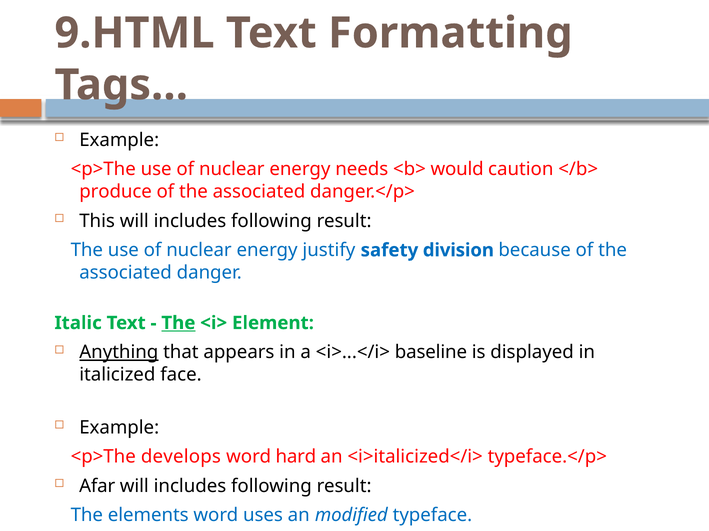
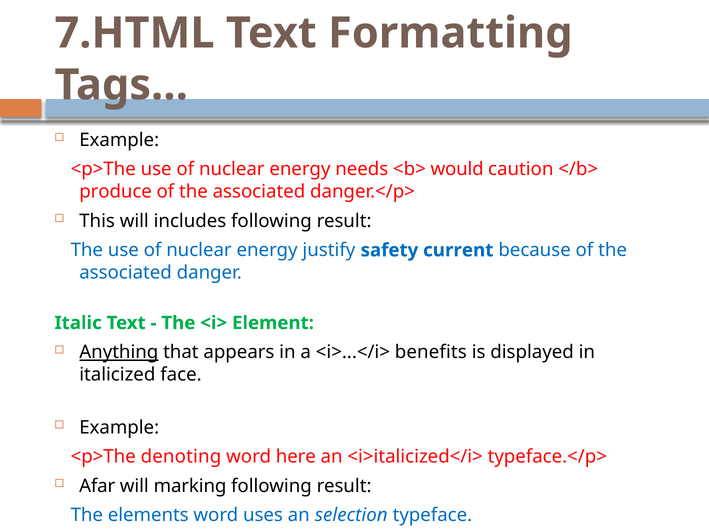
9.HTML: 9.HTML -> 7.HTML
division: division -> current
The at (178, 323) underline: present -> none
baseline: baseline -> benefits
develops: develops -> denoting
hard: hard -> here
includes at (190, 487): includes -> marking
modified: modified -> selection
